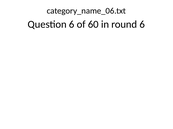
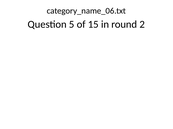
Question 6: 6 -> 5
60: 60 -> 15
round 6: 6 -> 2
